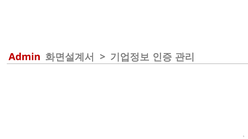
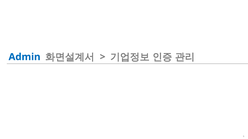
Admin colour: red -> blue
